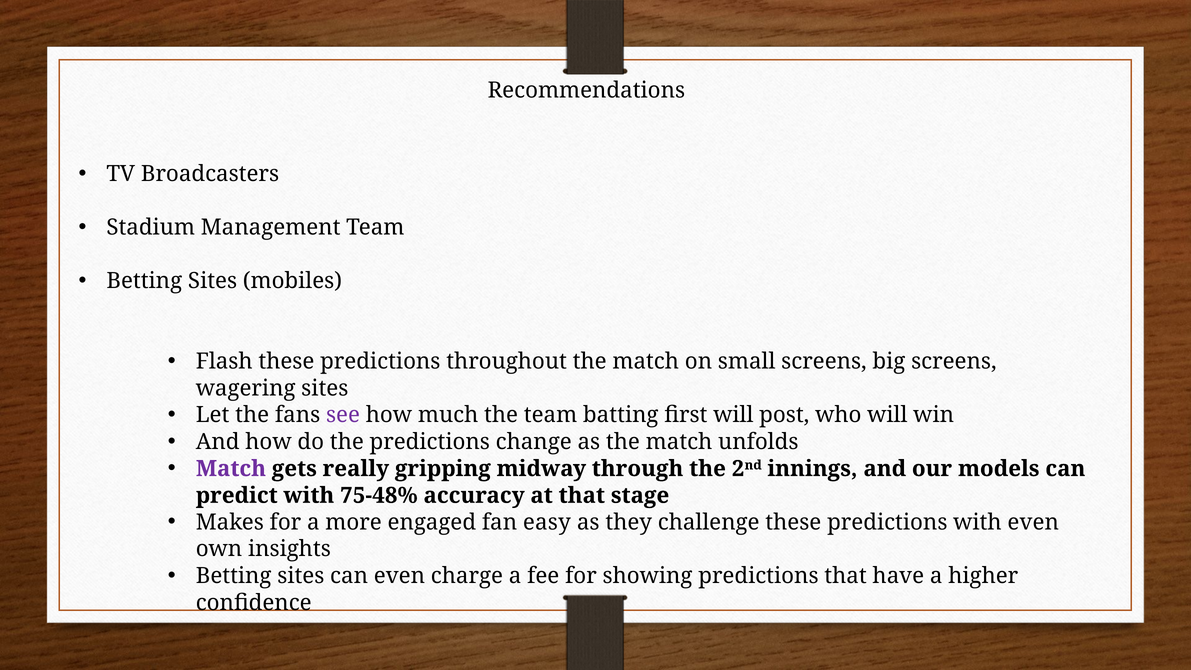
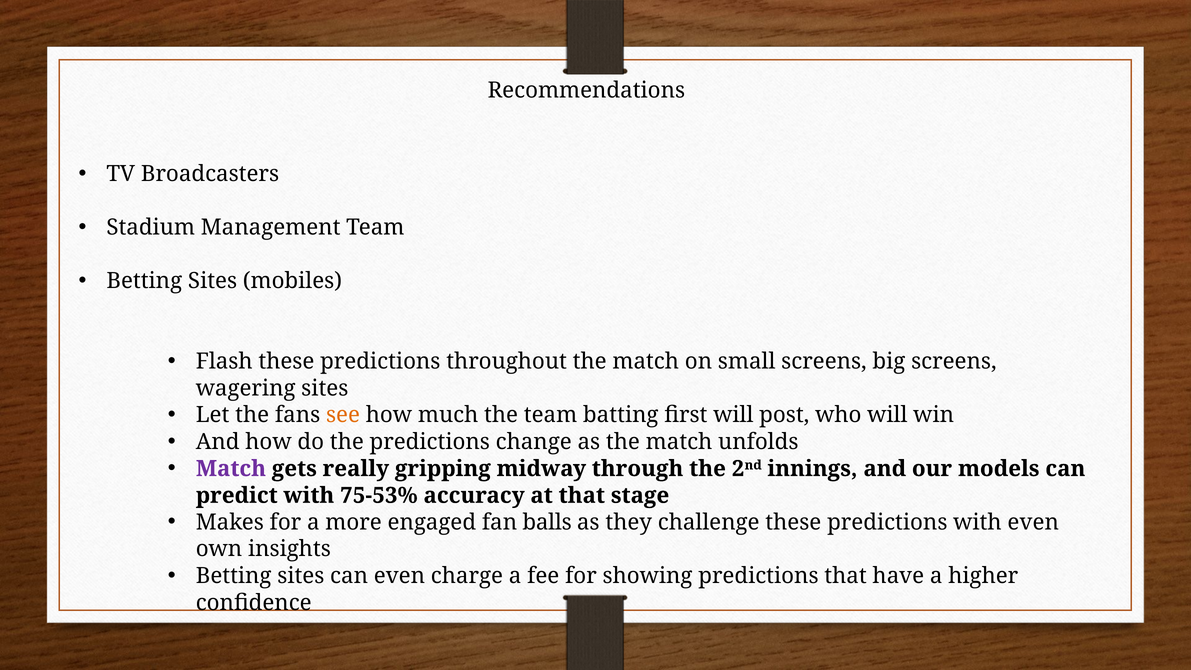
see colour: purple -> orange
75-48%: 75-48% -> 75-53%
easy: easy -> balls
